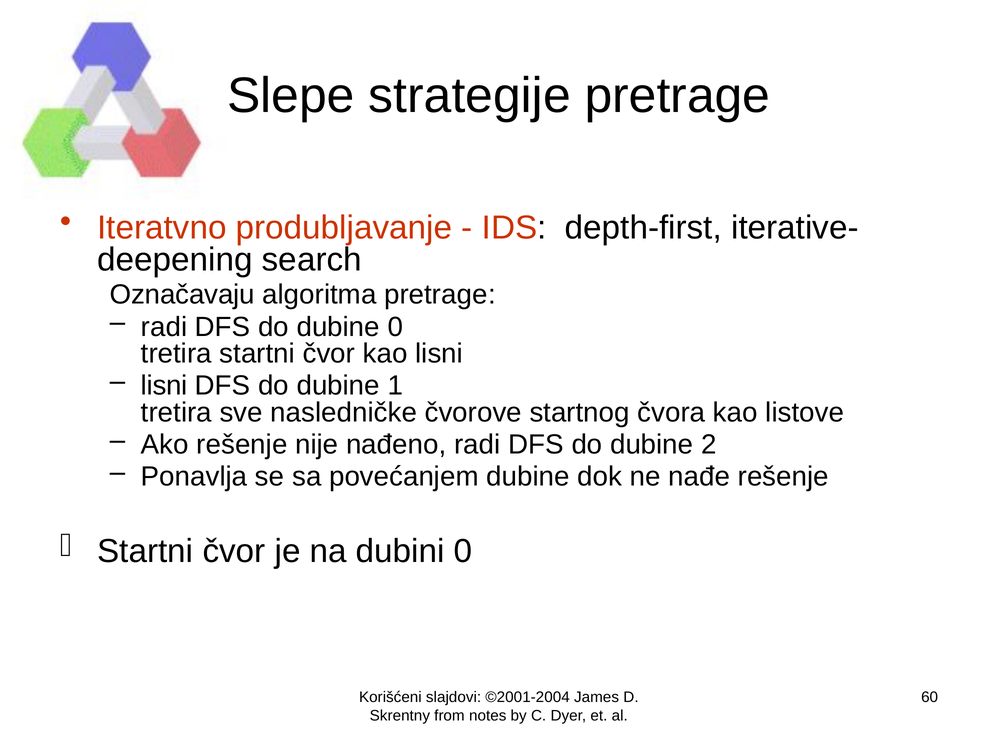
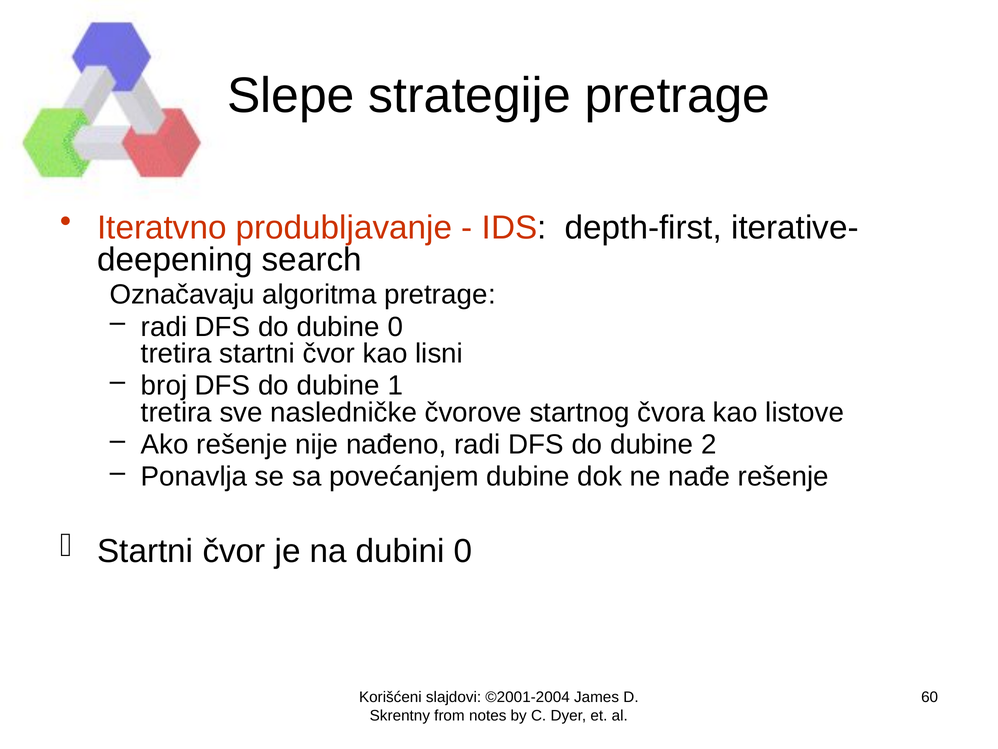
lisni at (164, 385): lisni -> broj
